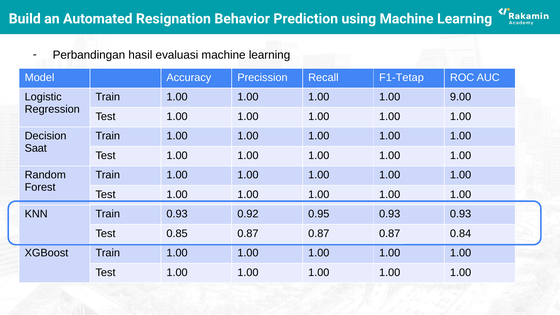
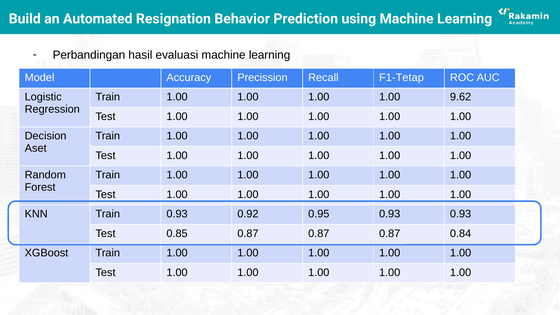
9.00: 9.00 -> 9.62
Saat: Saat -> Aset
